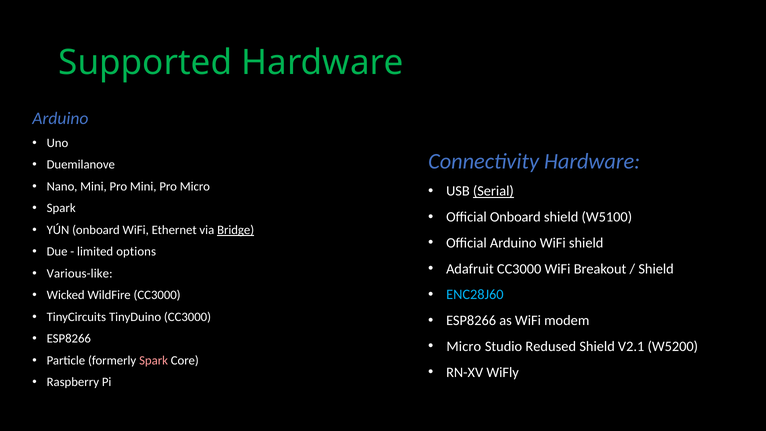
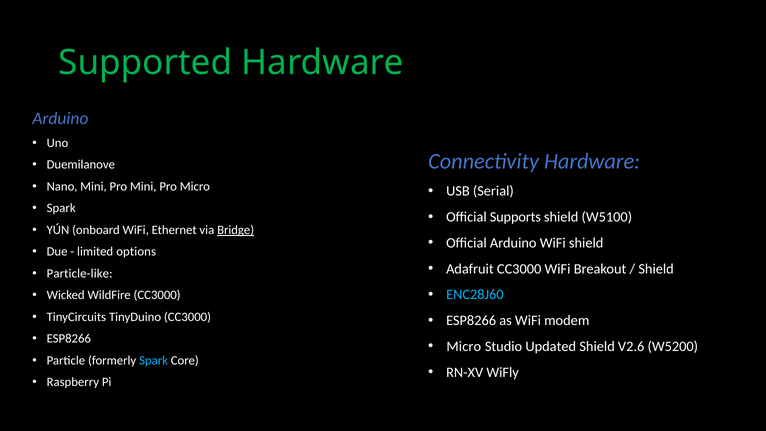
Serial underline: present -> none
Official Onboard: Onboard -> Supports
Various-like: Various-like -> Particle-like
Redused: Redused -> Updated
V2.1: V2.1 -> V2.6
Spark at (154, 360) colour: pink -> light blue
